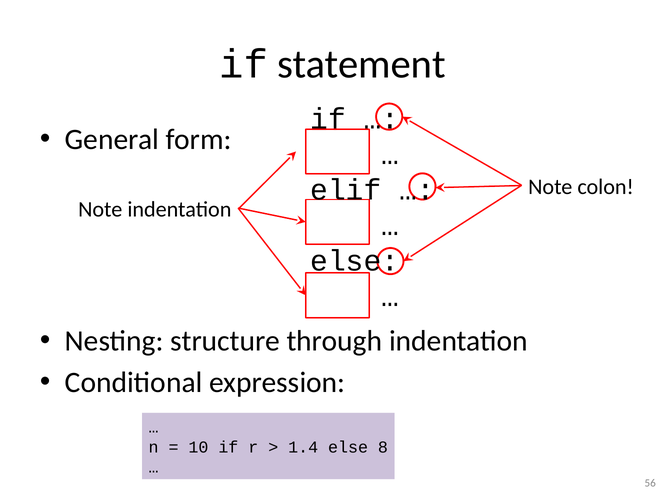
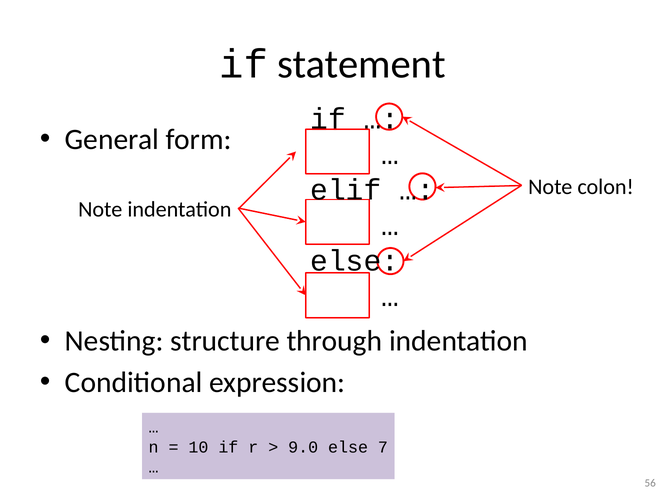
1.4: 1.4 -> 9.0
8: 8 -> 7
